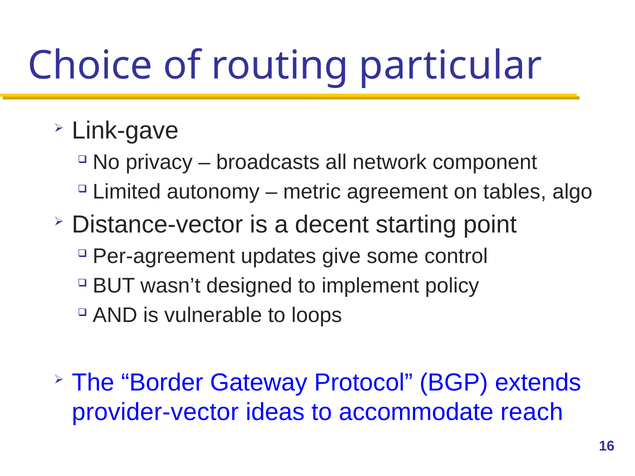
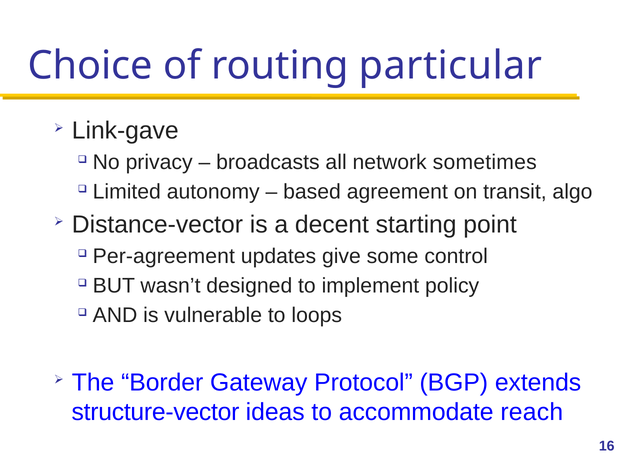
component: component -> sometimes
metric: metric -> based
tables: tables -> transit
provider-vector: provider-vector -> structure-vector
